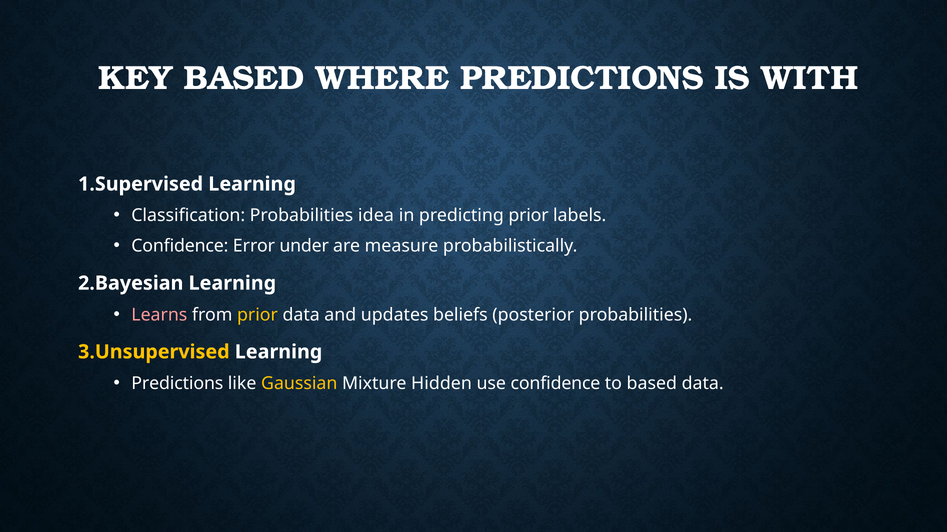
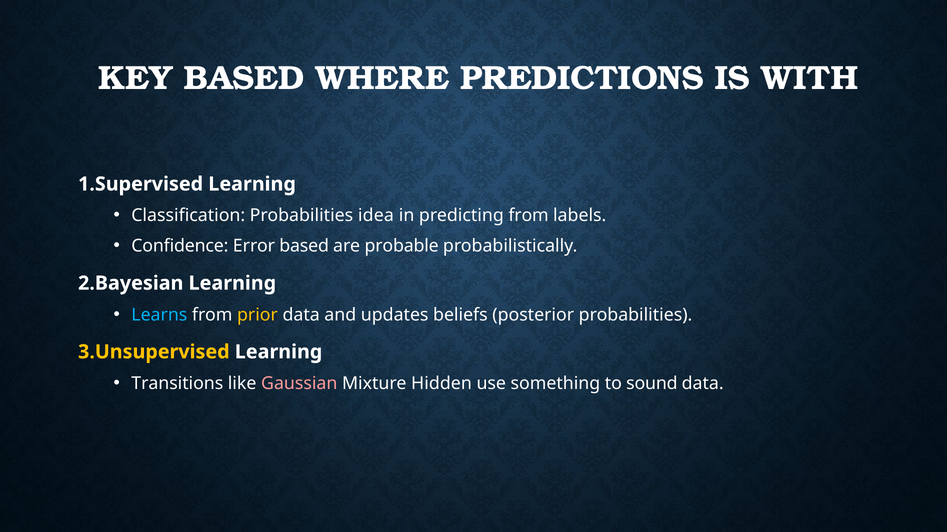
predicting prior: prior -> from
Error under: under -> based
measure: measure -> probable
Learns colour: pink -> light blue
Predictions at (177, 384): Predictions -> Transitions
Gaussian colour: yellow -> pink
use confidence: confidence -> something
to based: based -> sound
